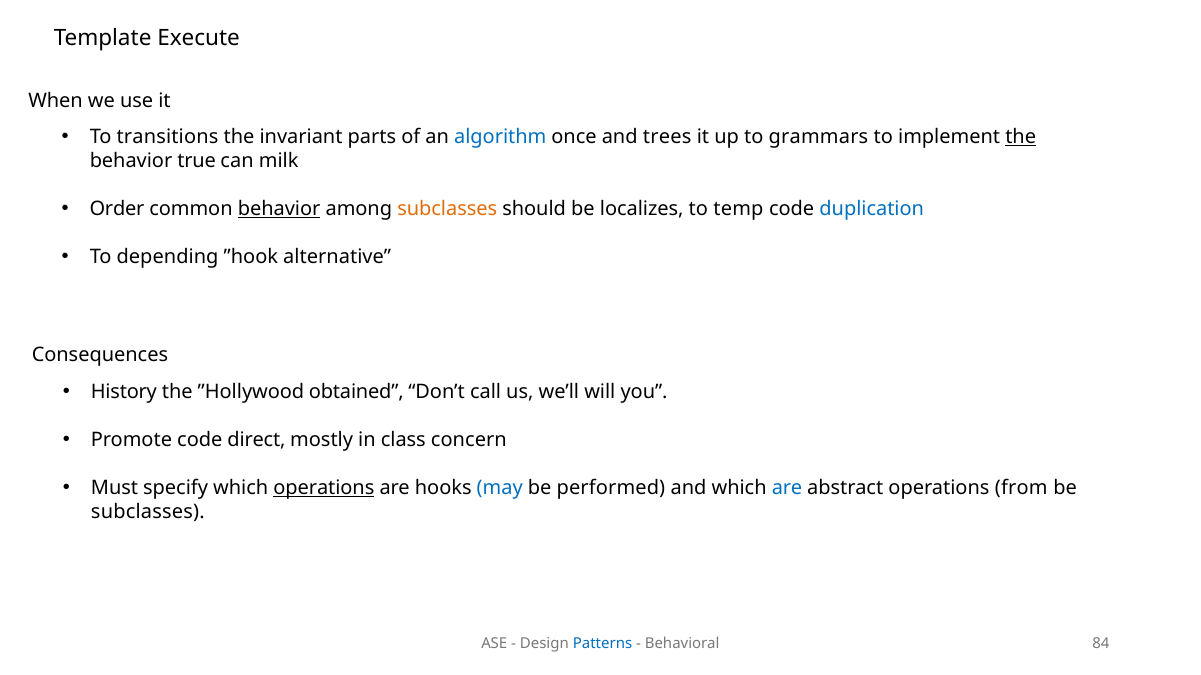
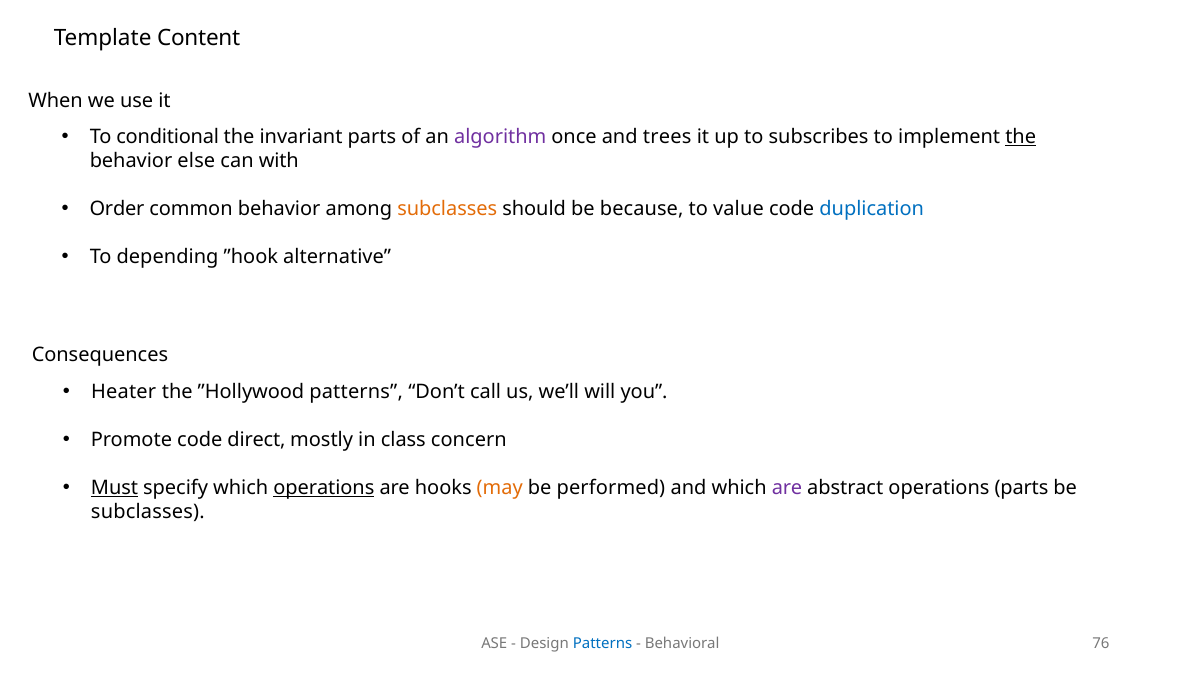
Execute: Execute -> Content
transitions: transitions -> conditional
algorithm colour: blue -> purple
grammars: grammars -> subscribes
true: true -> else
milk: milk -> with
behavior at (279, 209) underline: present -> none
localizes: localizes -> because
temp: temp -> value
History: History -> Heater
”Hollywood obtained: obtained -> patterns
Must underline: none -> present
may colour: blue -> orange
are at (787, 488) colour: blue -> purple
operations from: from -> parts
84: 84 -> 76
